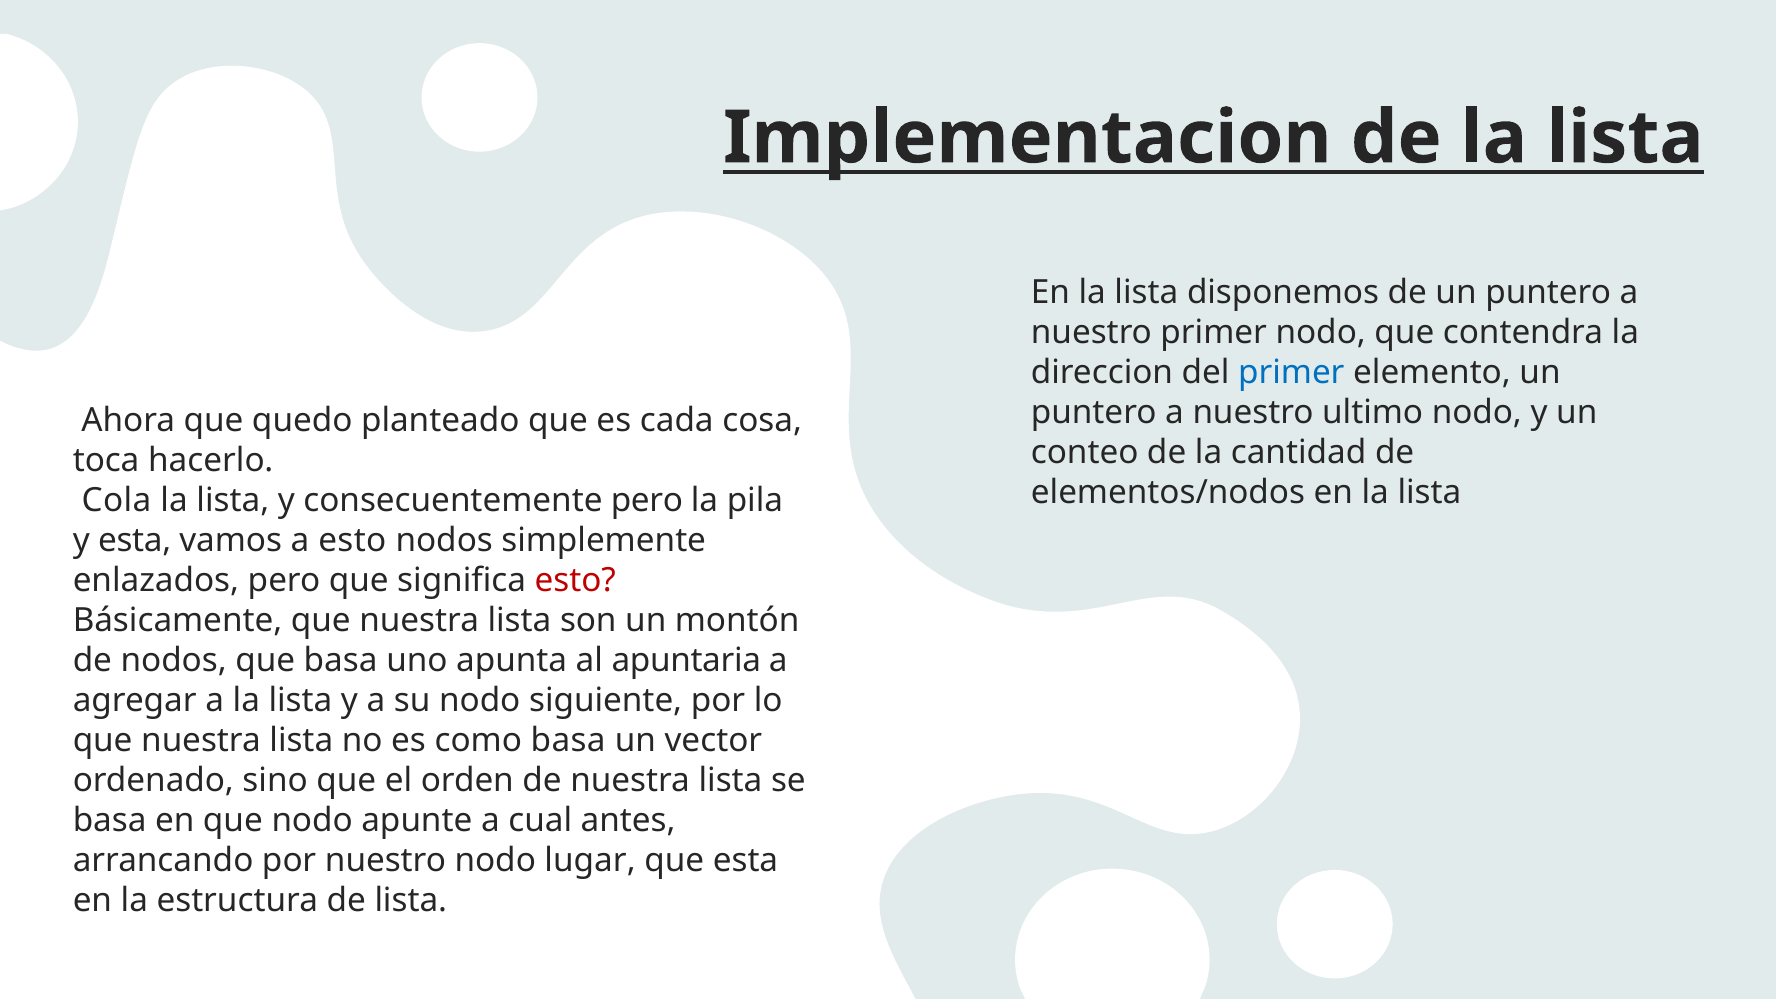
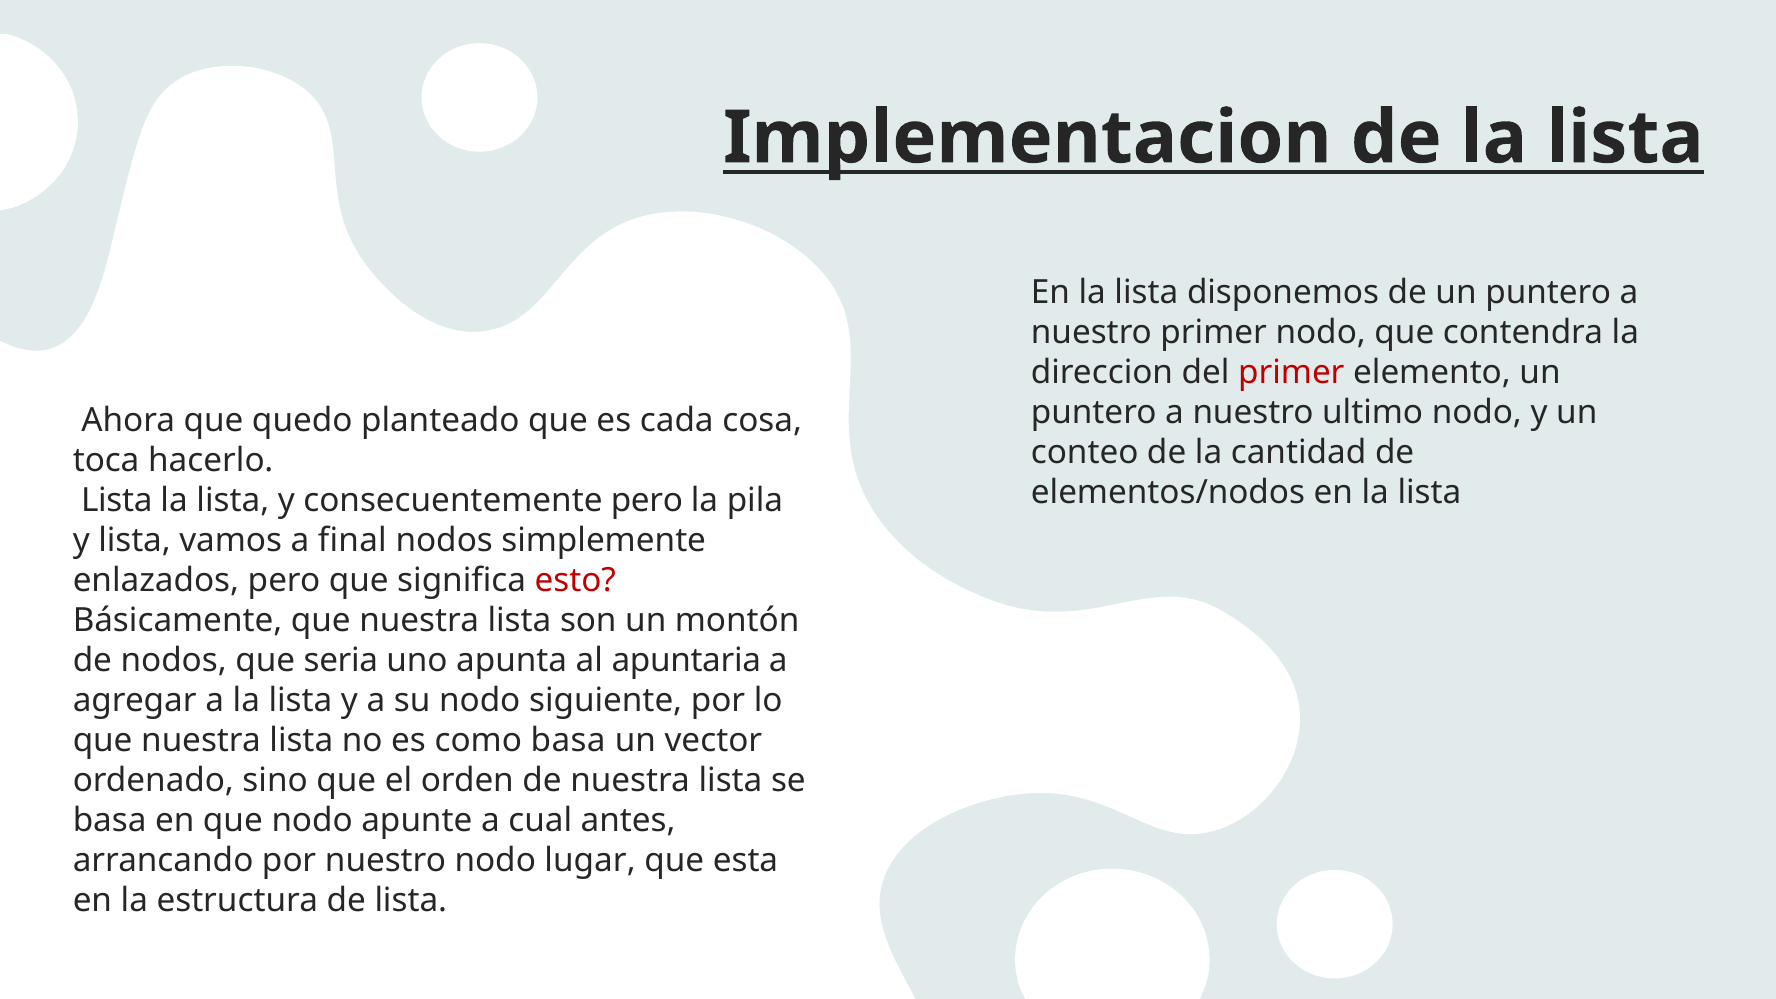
primer at (1291, 373) colour: blue -> red
Cola at (116, 501): Cola -> Lista
y esta: esta -> lista
a esto: esto -> final
que basa: basa -> seria
